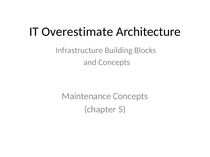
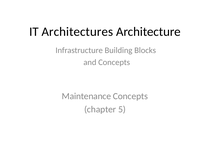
Overestimate: Overestimate -> Architectures
